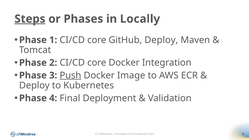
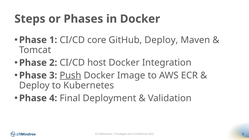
Steps underline: present -> none
in Locally: Locally -> Docker
2 CI/CD core: core -> host
